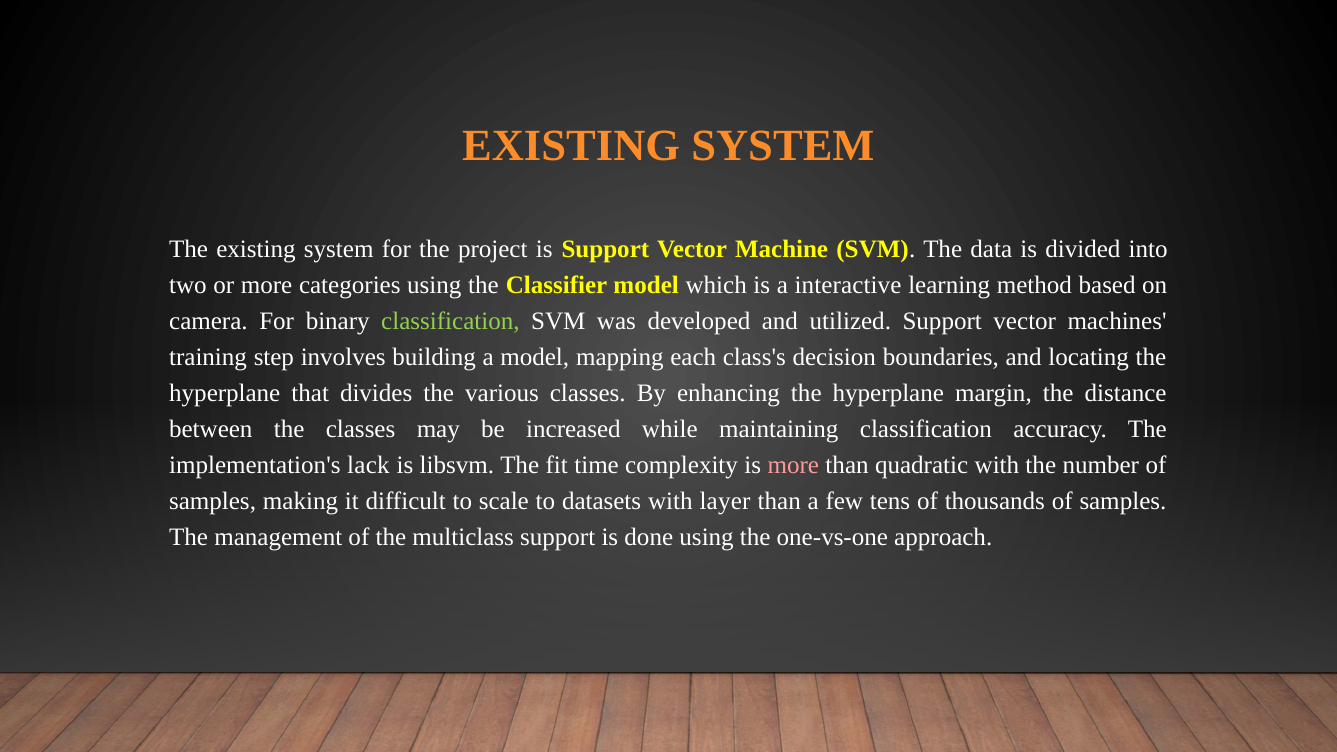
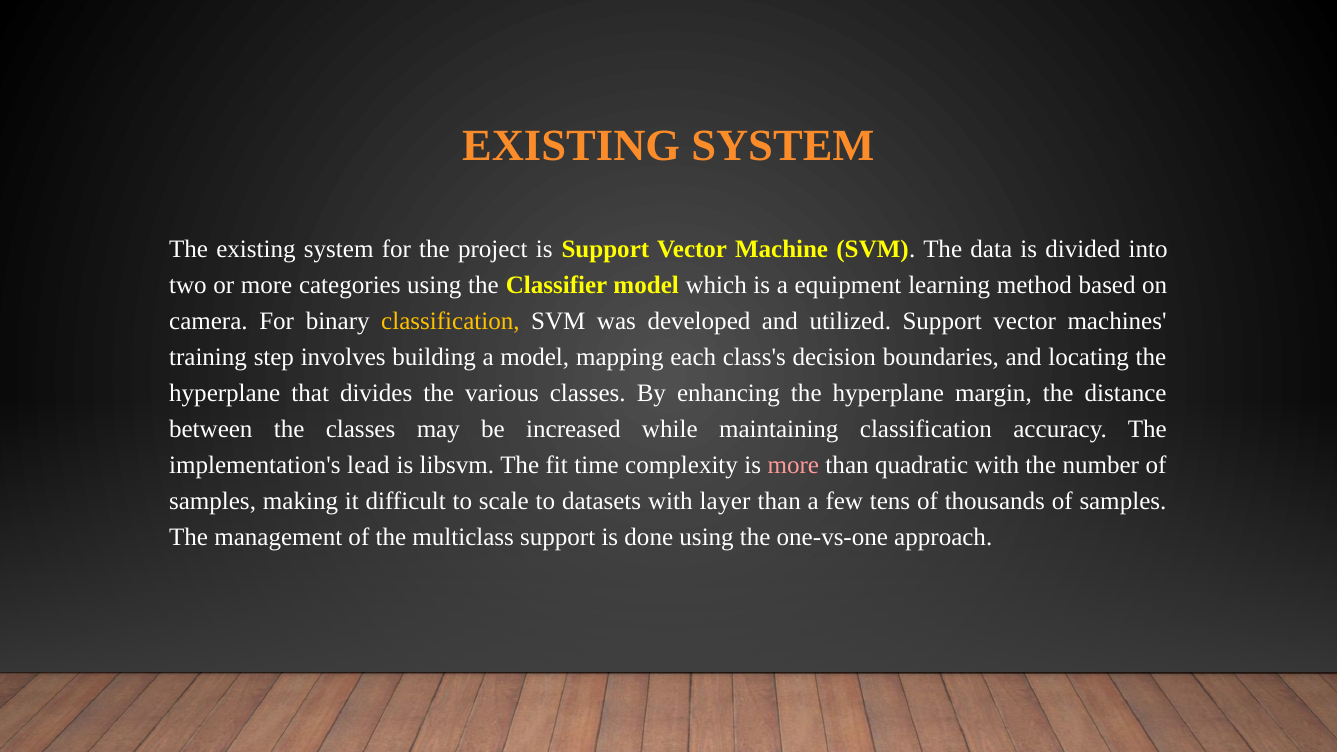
interactive: interactive -> equipment
classification at (450, 321) colour: light green -> yellow
lack: lack -> lead
